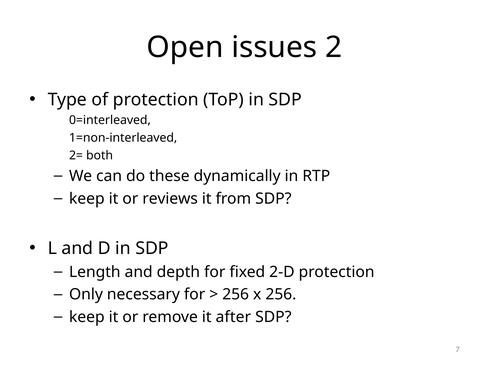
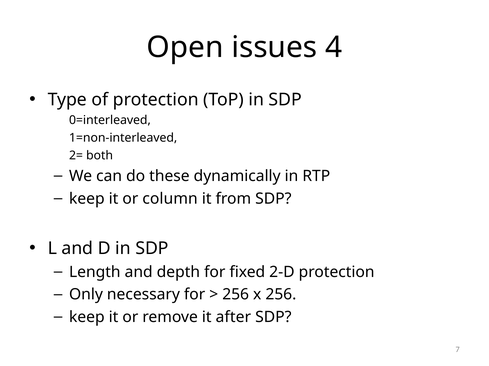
2: 2 -> 4
reviews: reviews -> column
